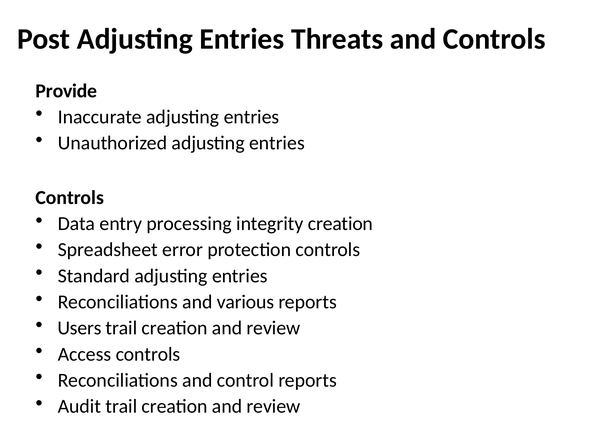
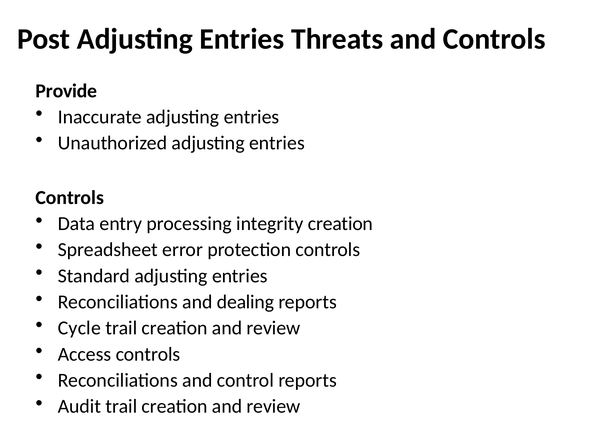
various: various -> dealing
Users: Users -> Cycle
